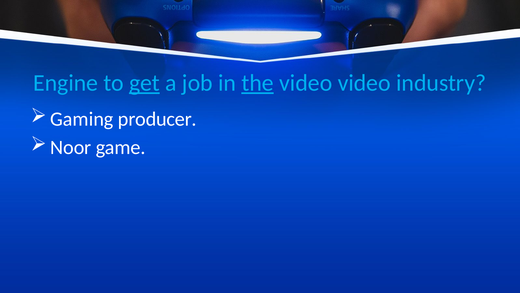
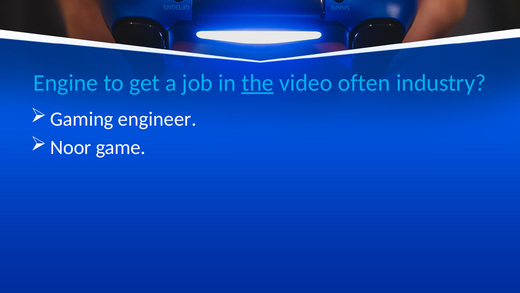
get underline: present -> none
video video: video -> often
producer: producer -> engineer
